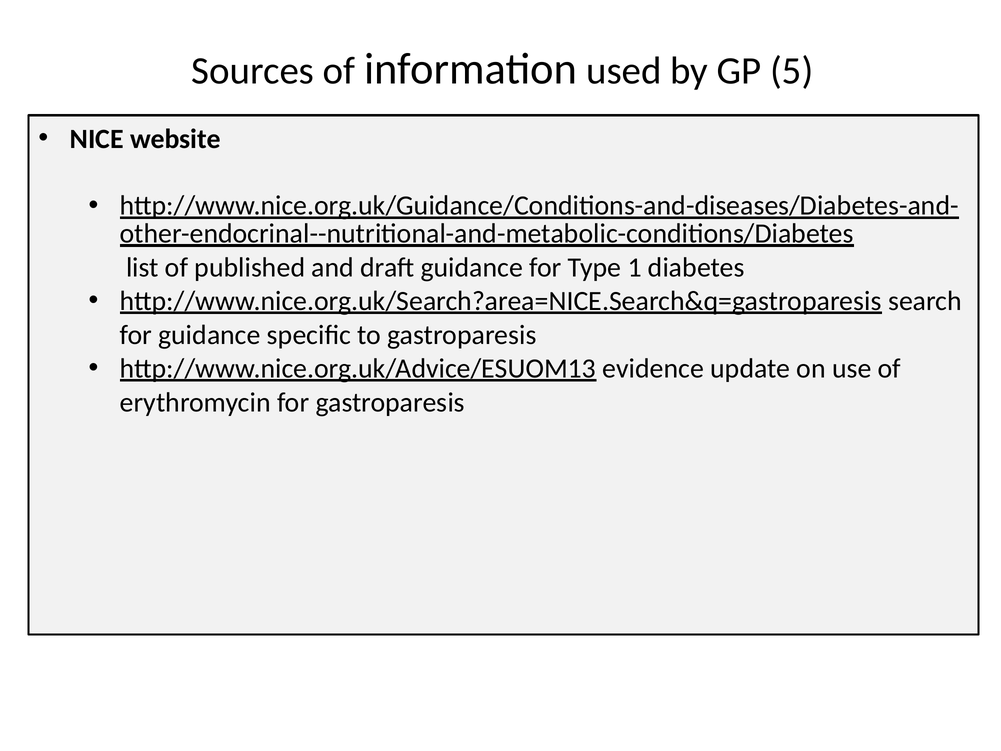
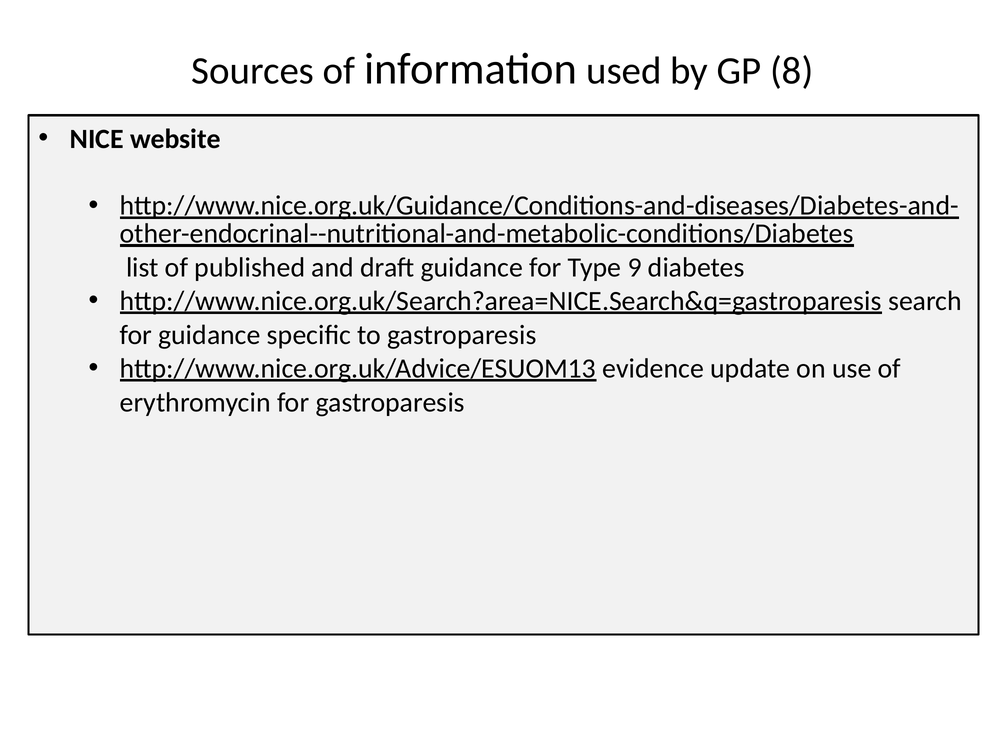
5: 5 -> 8
1: 1 -> 9
